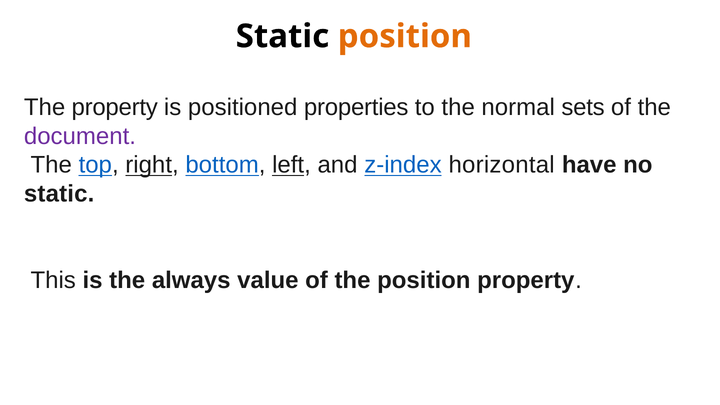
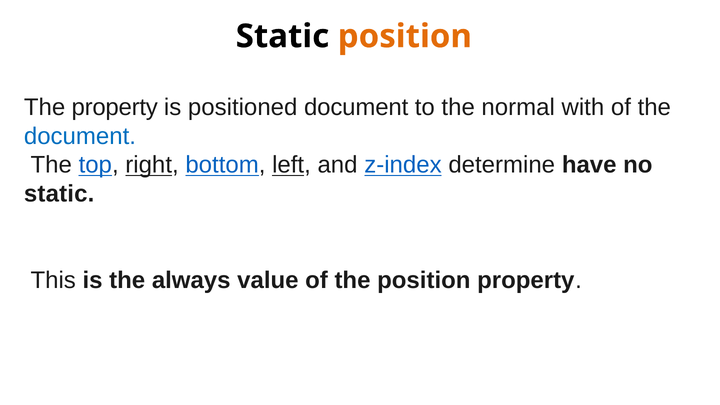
positioned properties: properties -> document
sets: sets -> with
document at (80, 136) colour: purple -> blue
horizontal: horizontal -> determine
